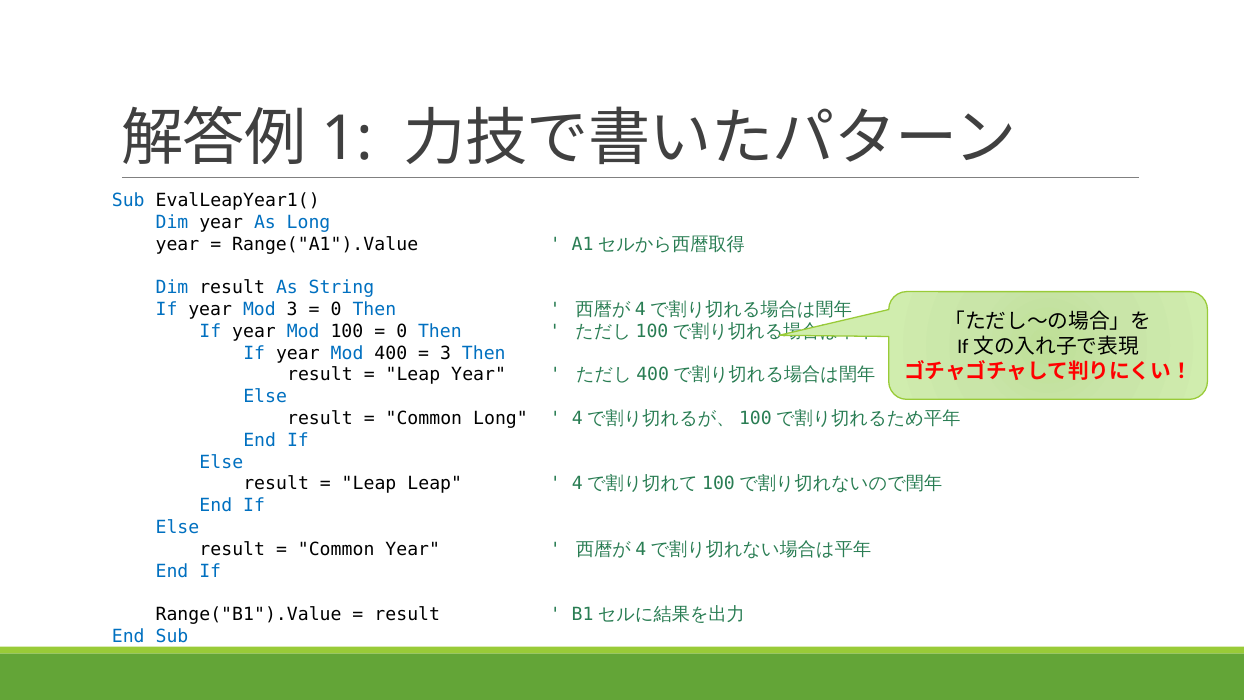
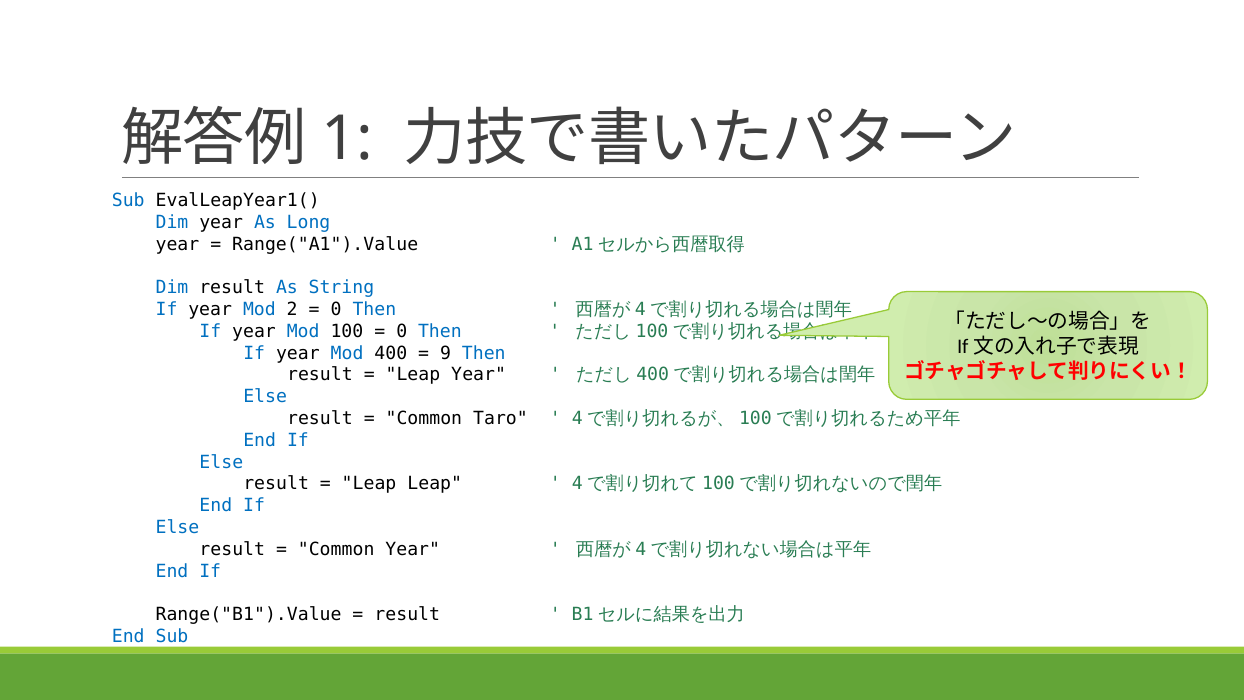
Mod 3: 3 -> 2
3 at (446, 353): 3 -> 9
Common Long: Long -> Taro
